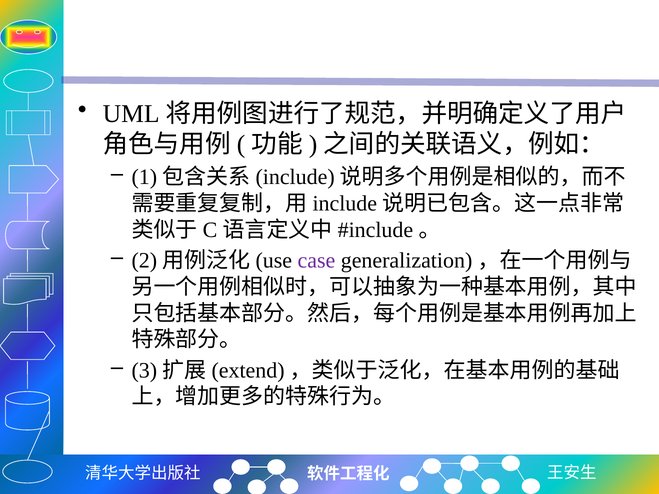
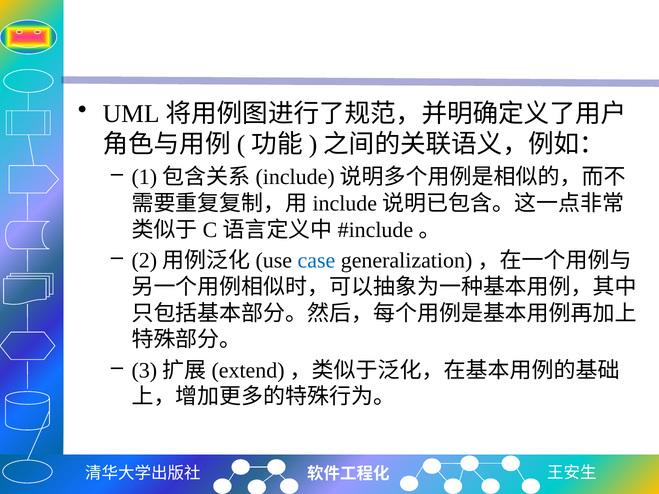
case colour: purple -> blue
